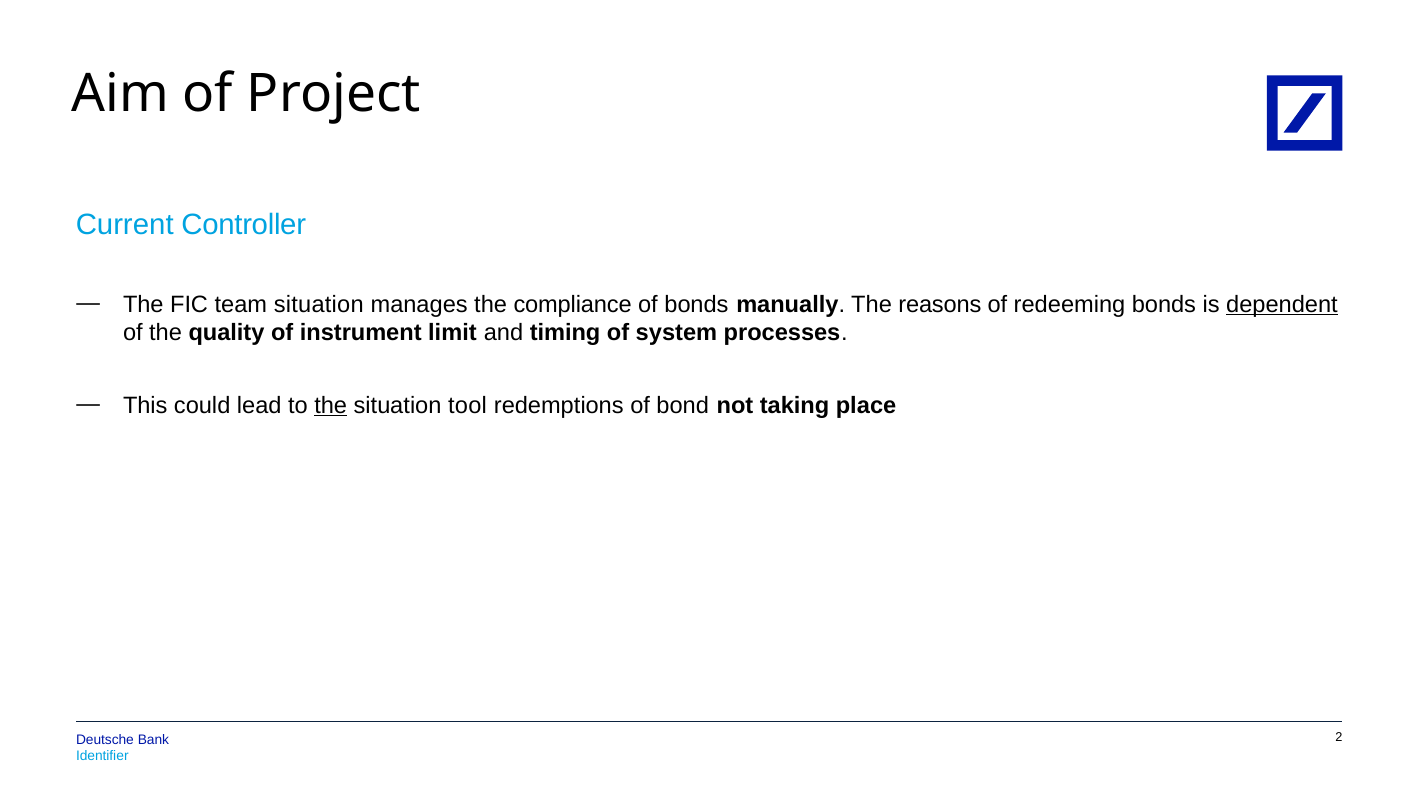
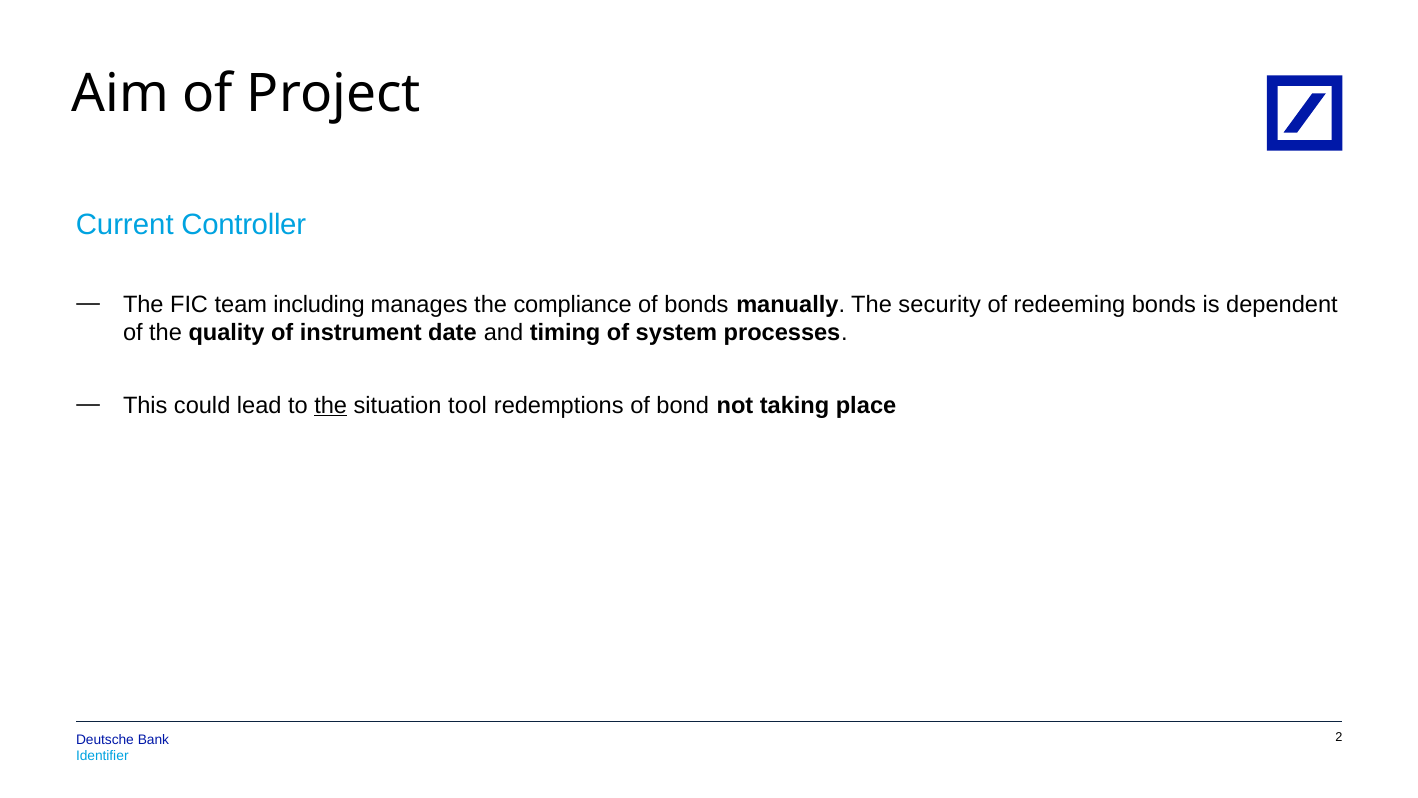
team situation: situation -> including
reasons: reasons -> security
dependent underline: present -> none
instrument limit: limit -> date
